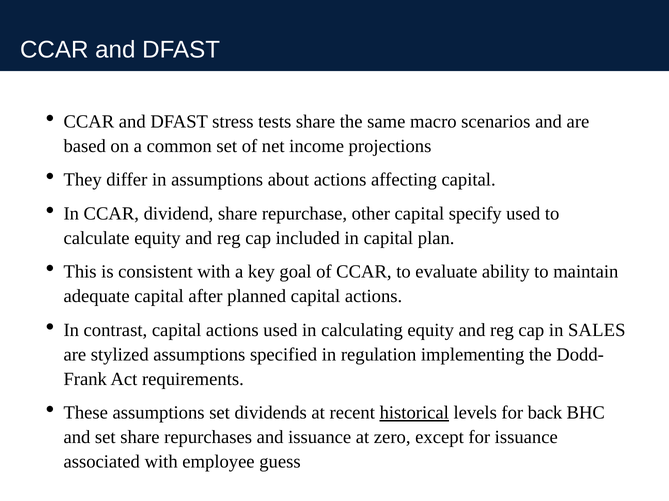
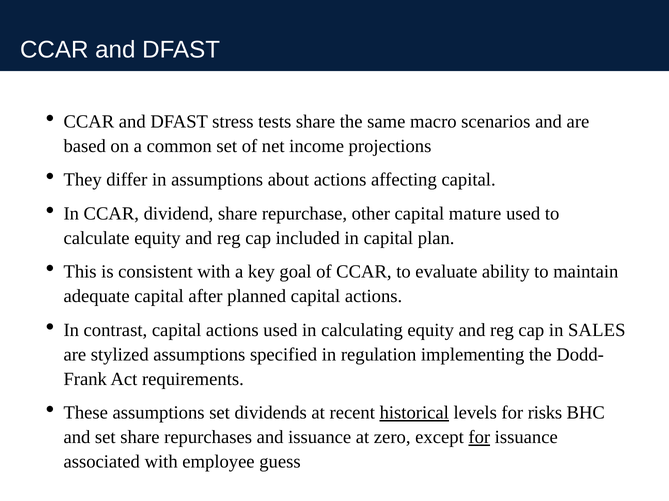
specify: specify -> mature
back: back -> risks
for at (479, 438) underline: none -> present
